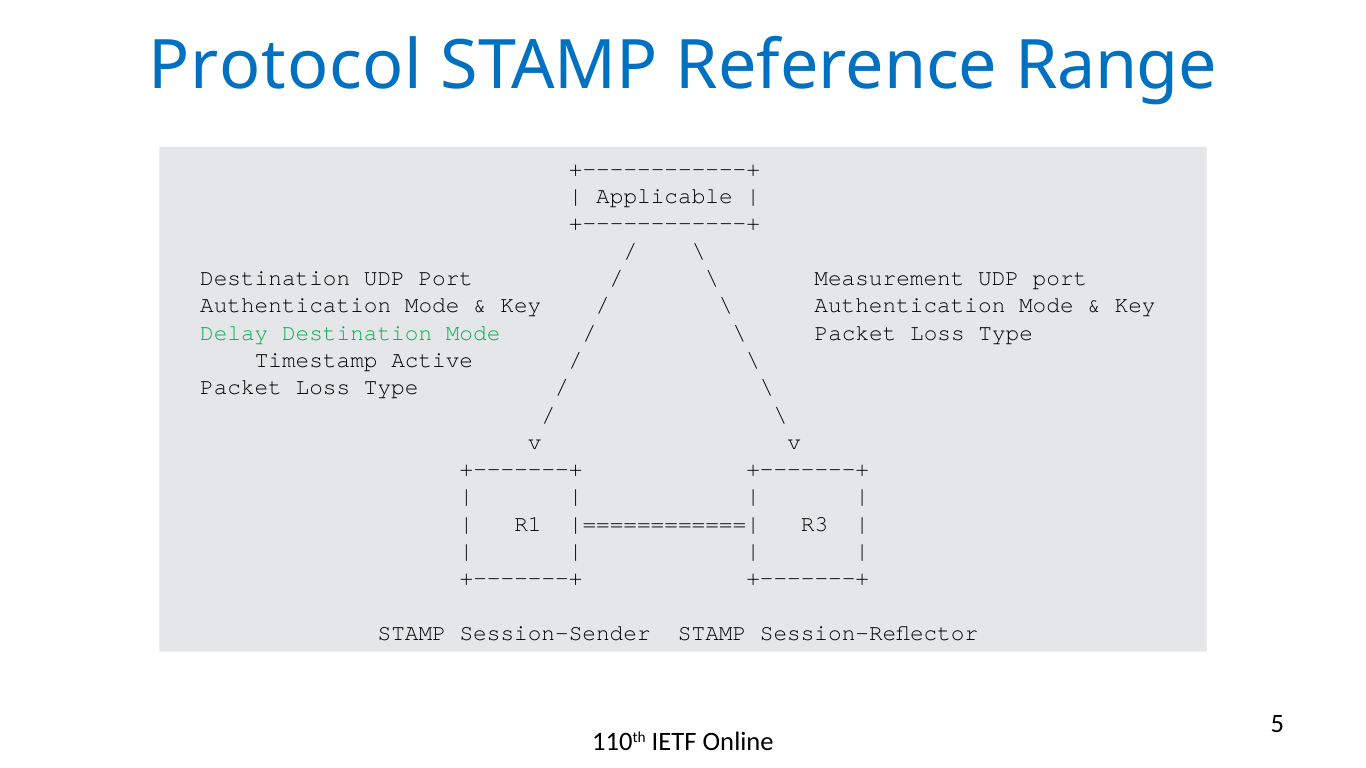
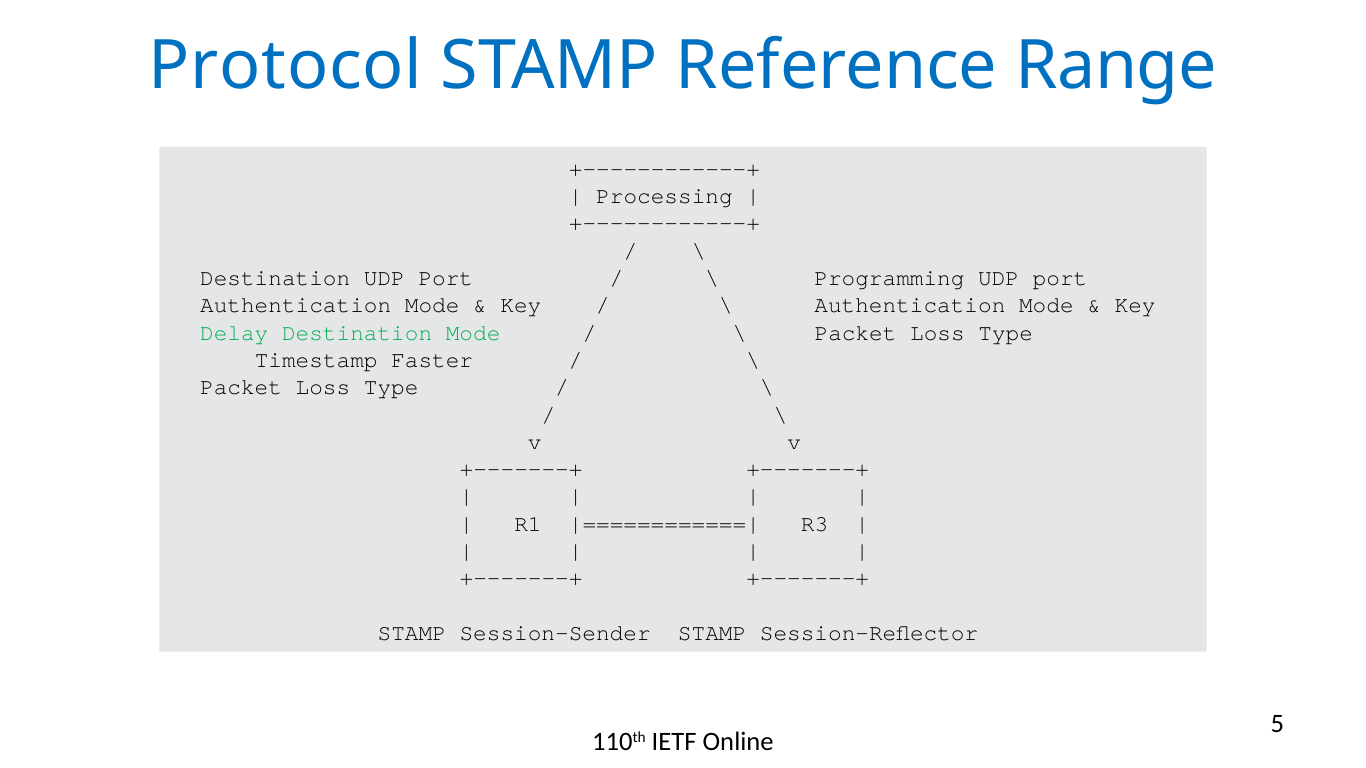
Applicable: Applicable -> Processing
Measurement: Measurement -> Programming
Active: Active -> Faster
